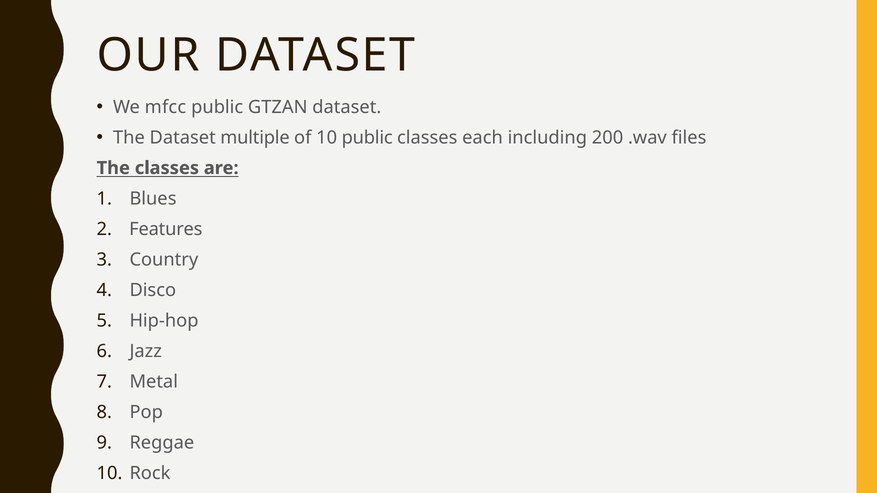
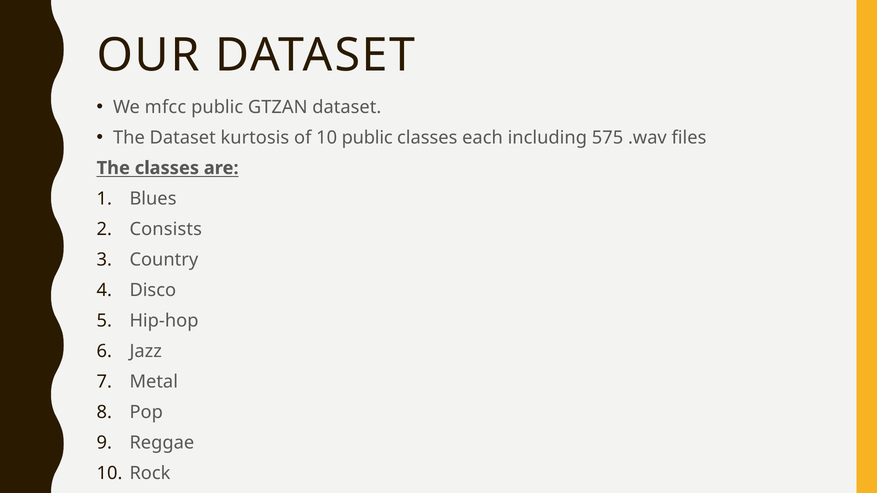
multiple: multiple -> kurtosis
200: 200 -> 575
Features: Features -> Consists
